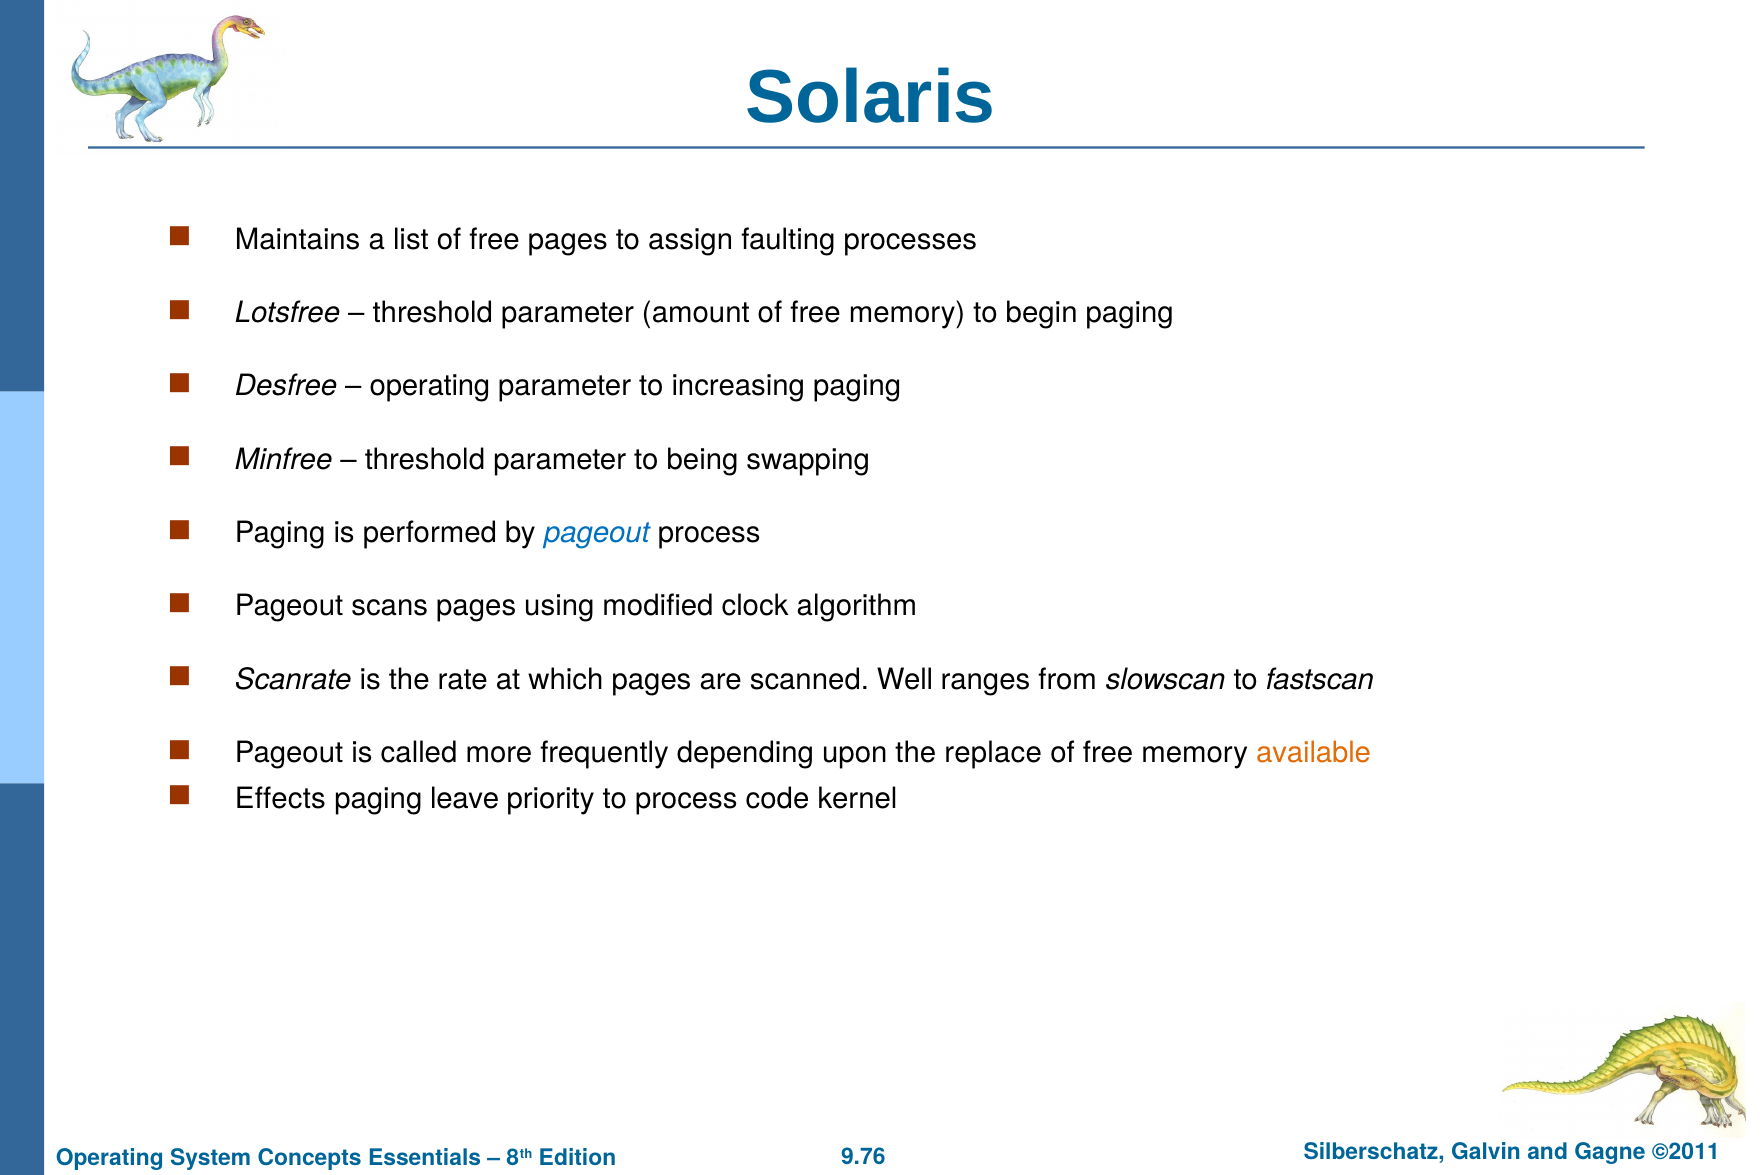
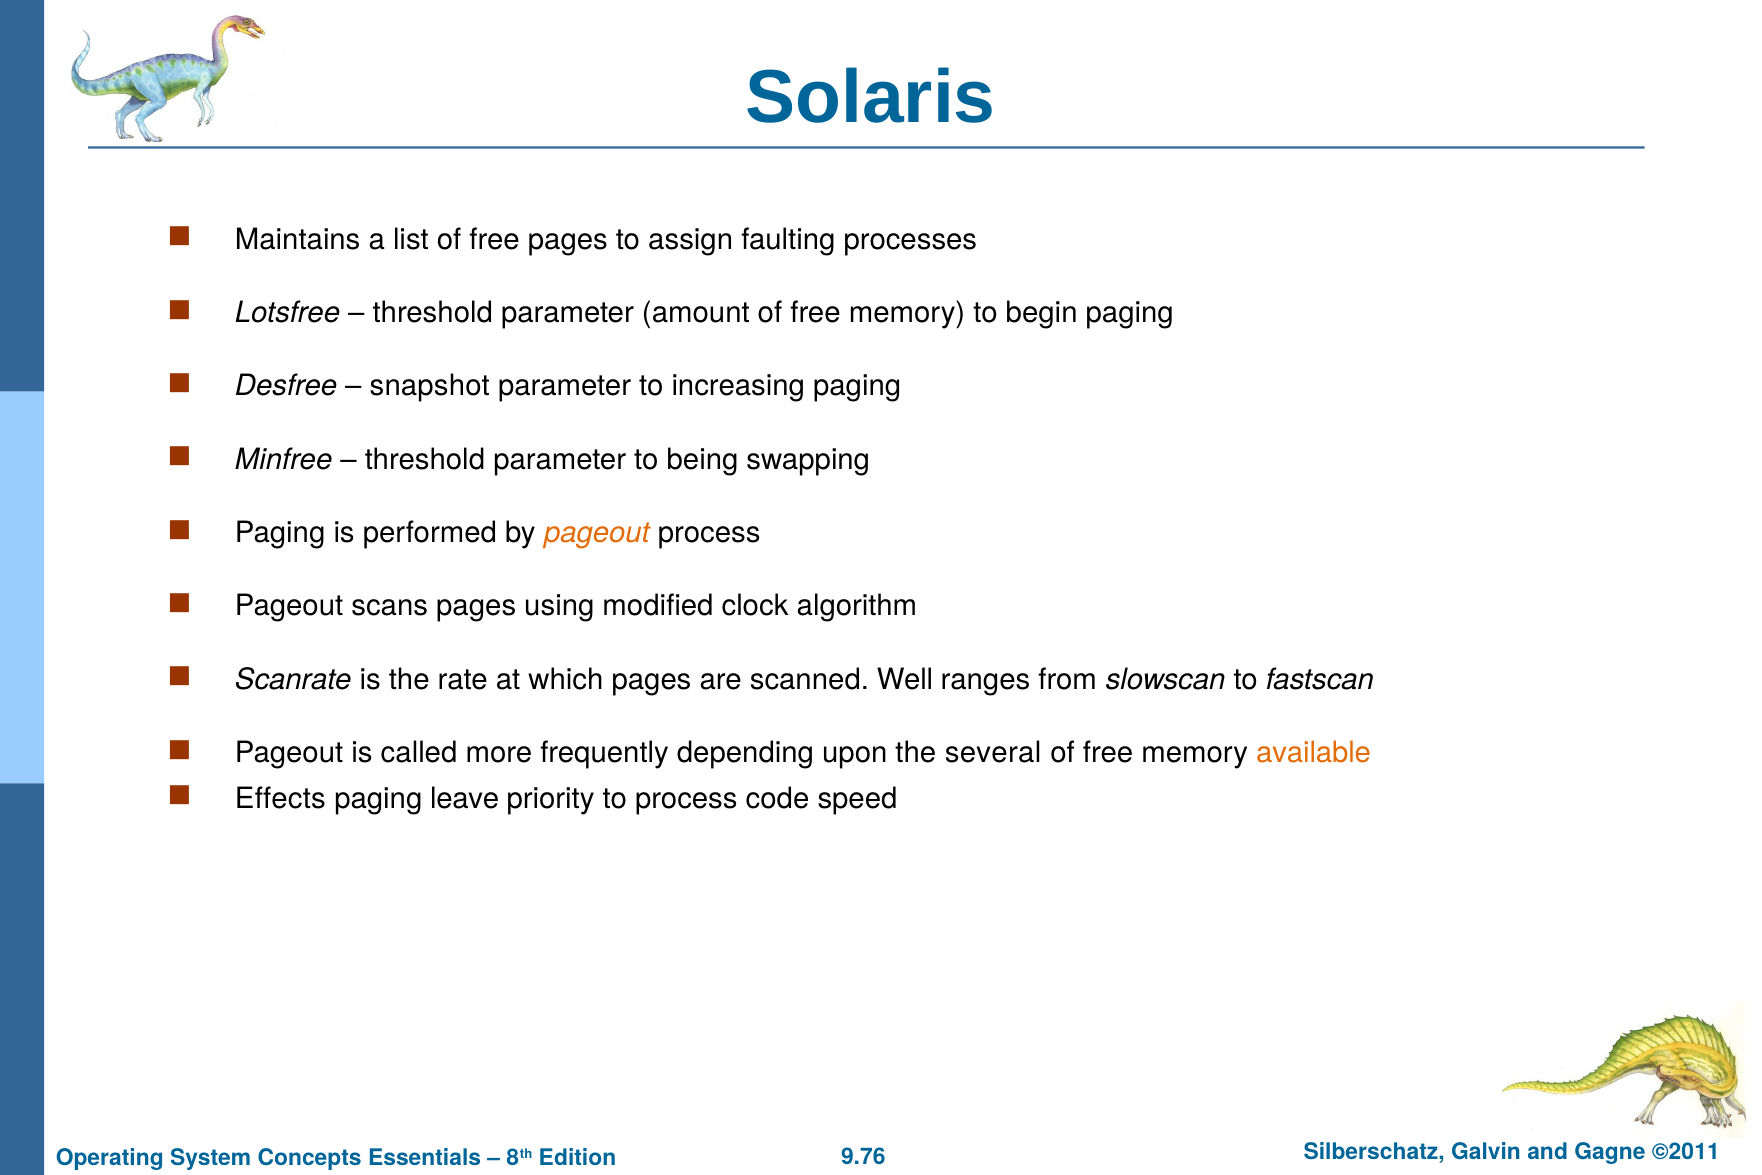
operating at (430, 386): operating -> snapshot
pageout at (597, 533) colour: blue -> orange
replace: replace -> several
kernel: kernel -> speed
